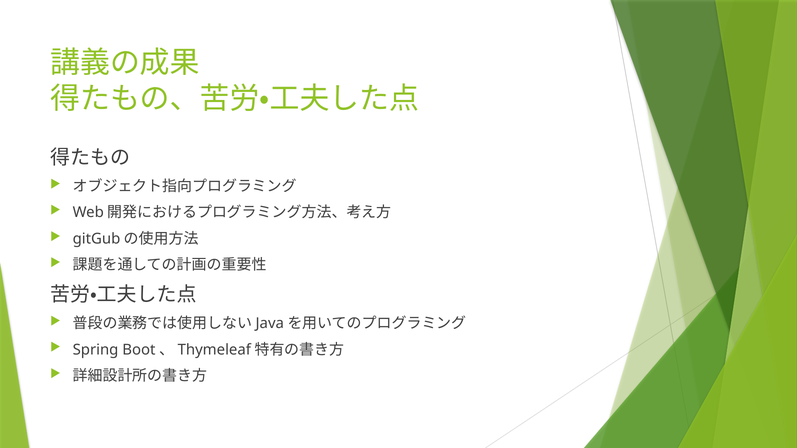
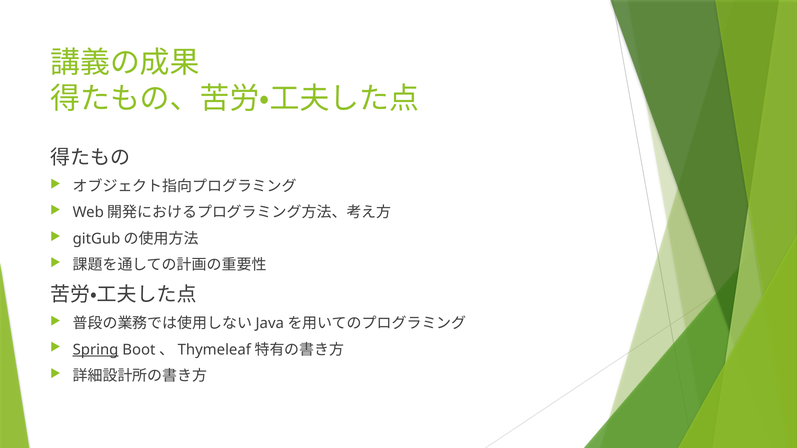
Spring underline: none -> present
